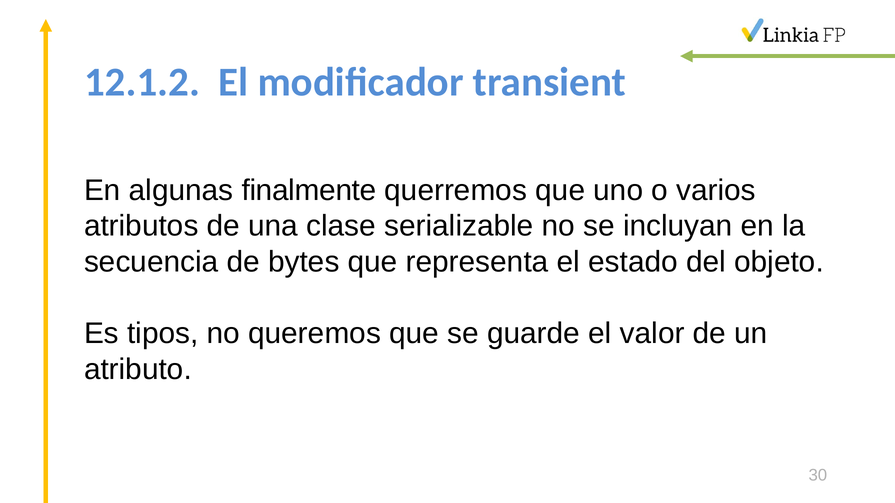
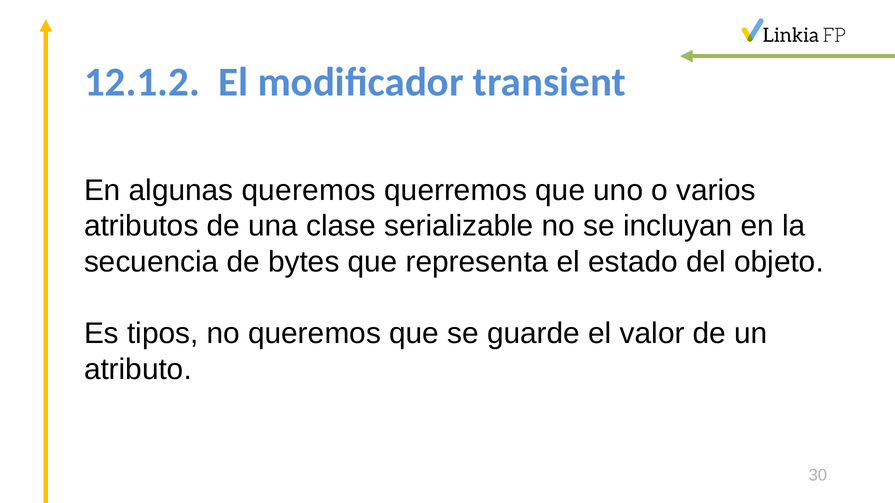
algunas finalmente: finalmente -> queremos
